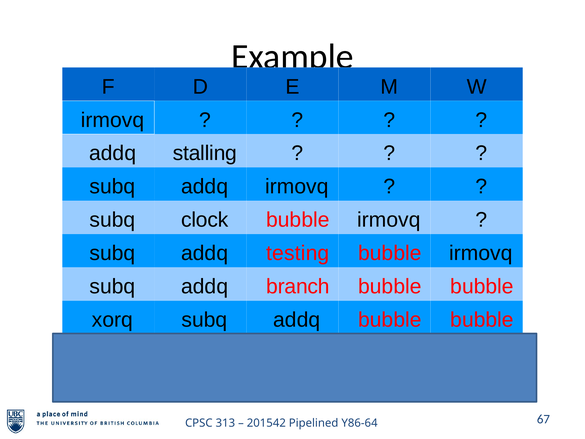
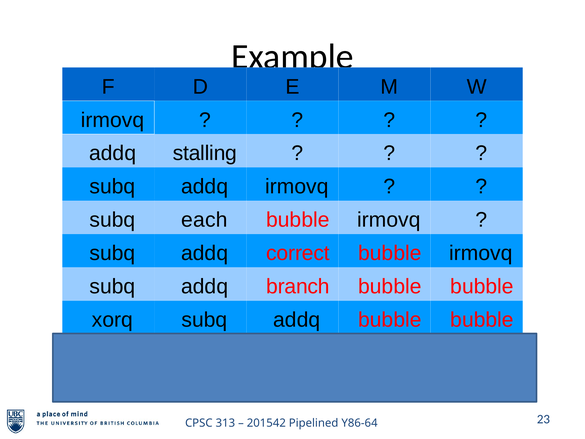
clock: clock -> each
testing: testing -> correct
67: 67 -> 23
